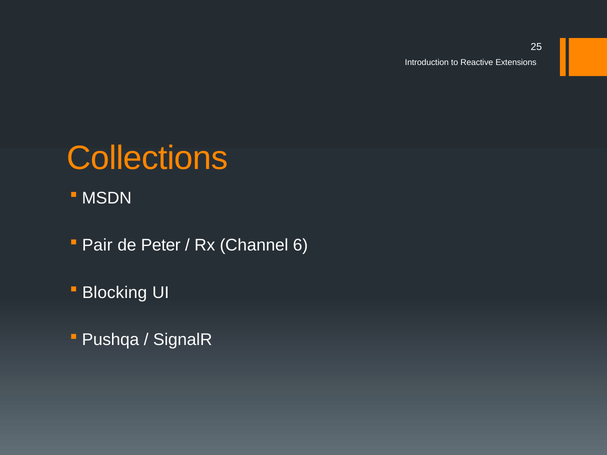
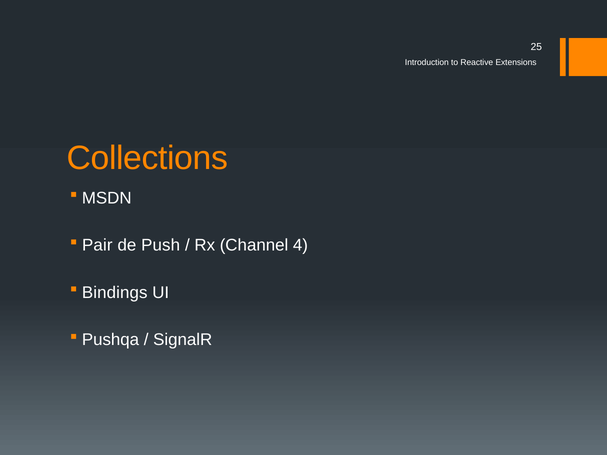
Peter: Peter -> Push
6: 6 -> 4
Blocking: Blocking -> Bindings
